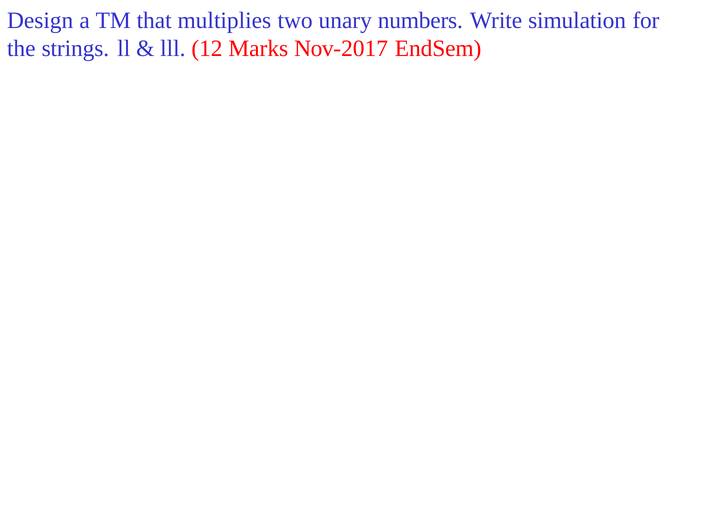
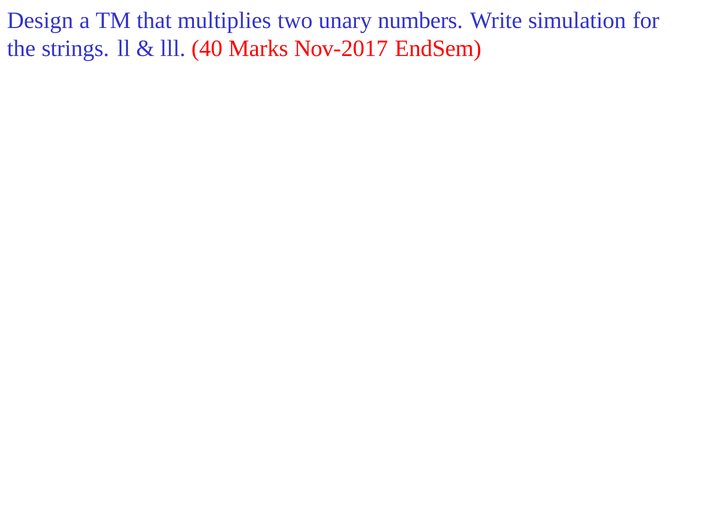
12: 12 -> 40
